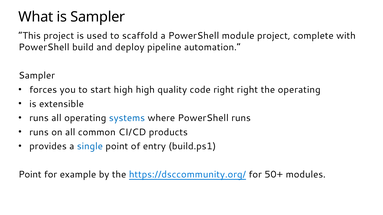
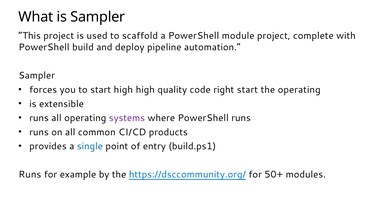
right right: right -> start
systems colour: blue -> purple
Point at (30, 175): Point -> Runs
